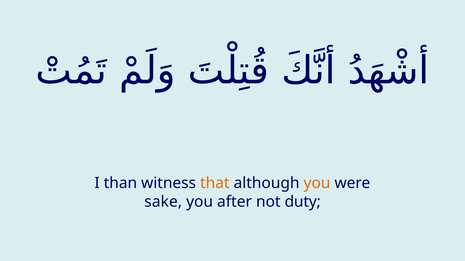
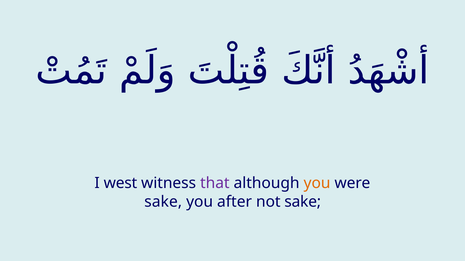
than: than -> west
that colour: orange -> purple
not duty: duty -> sake
